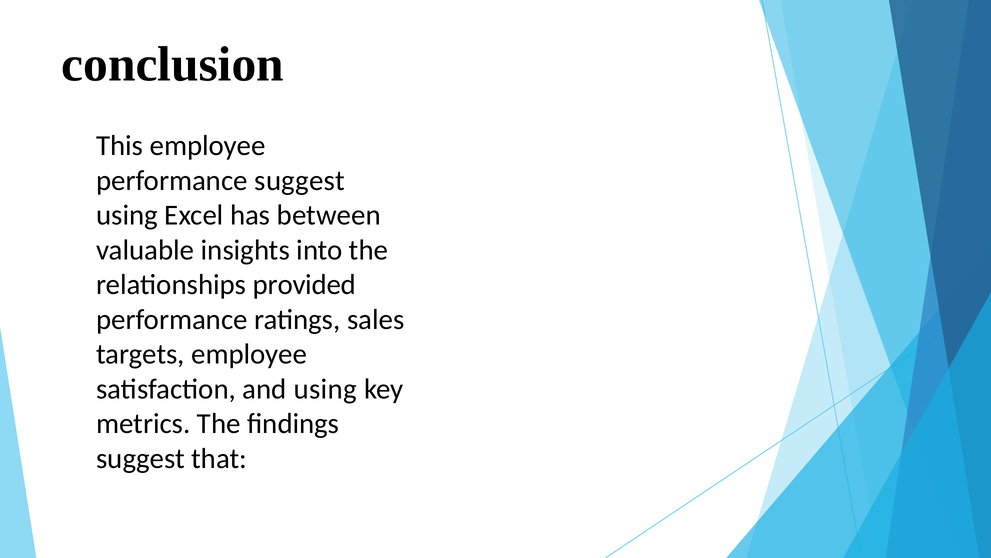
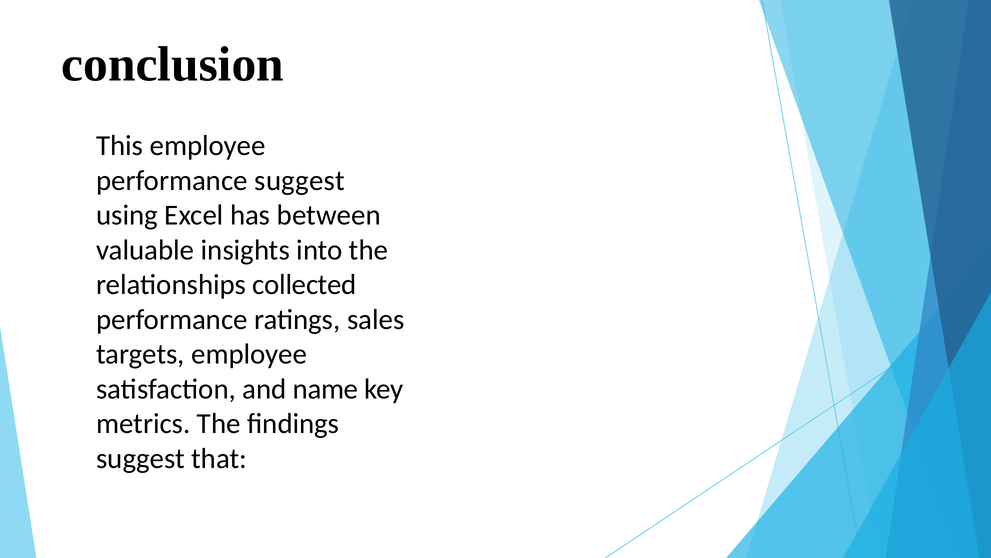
provided: provided -> collected
and using: using -> name
